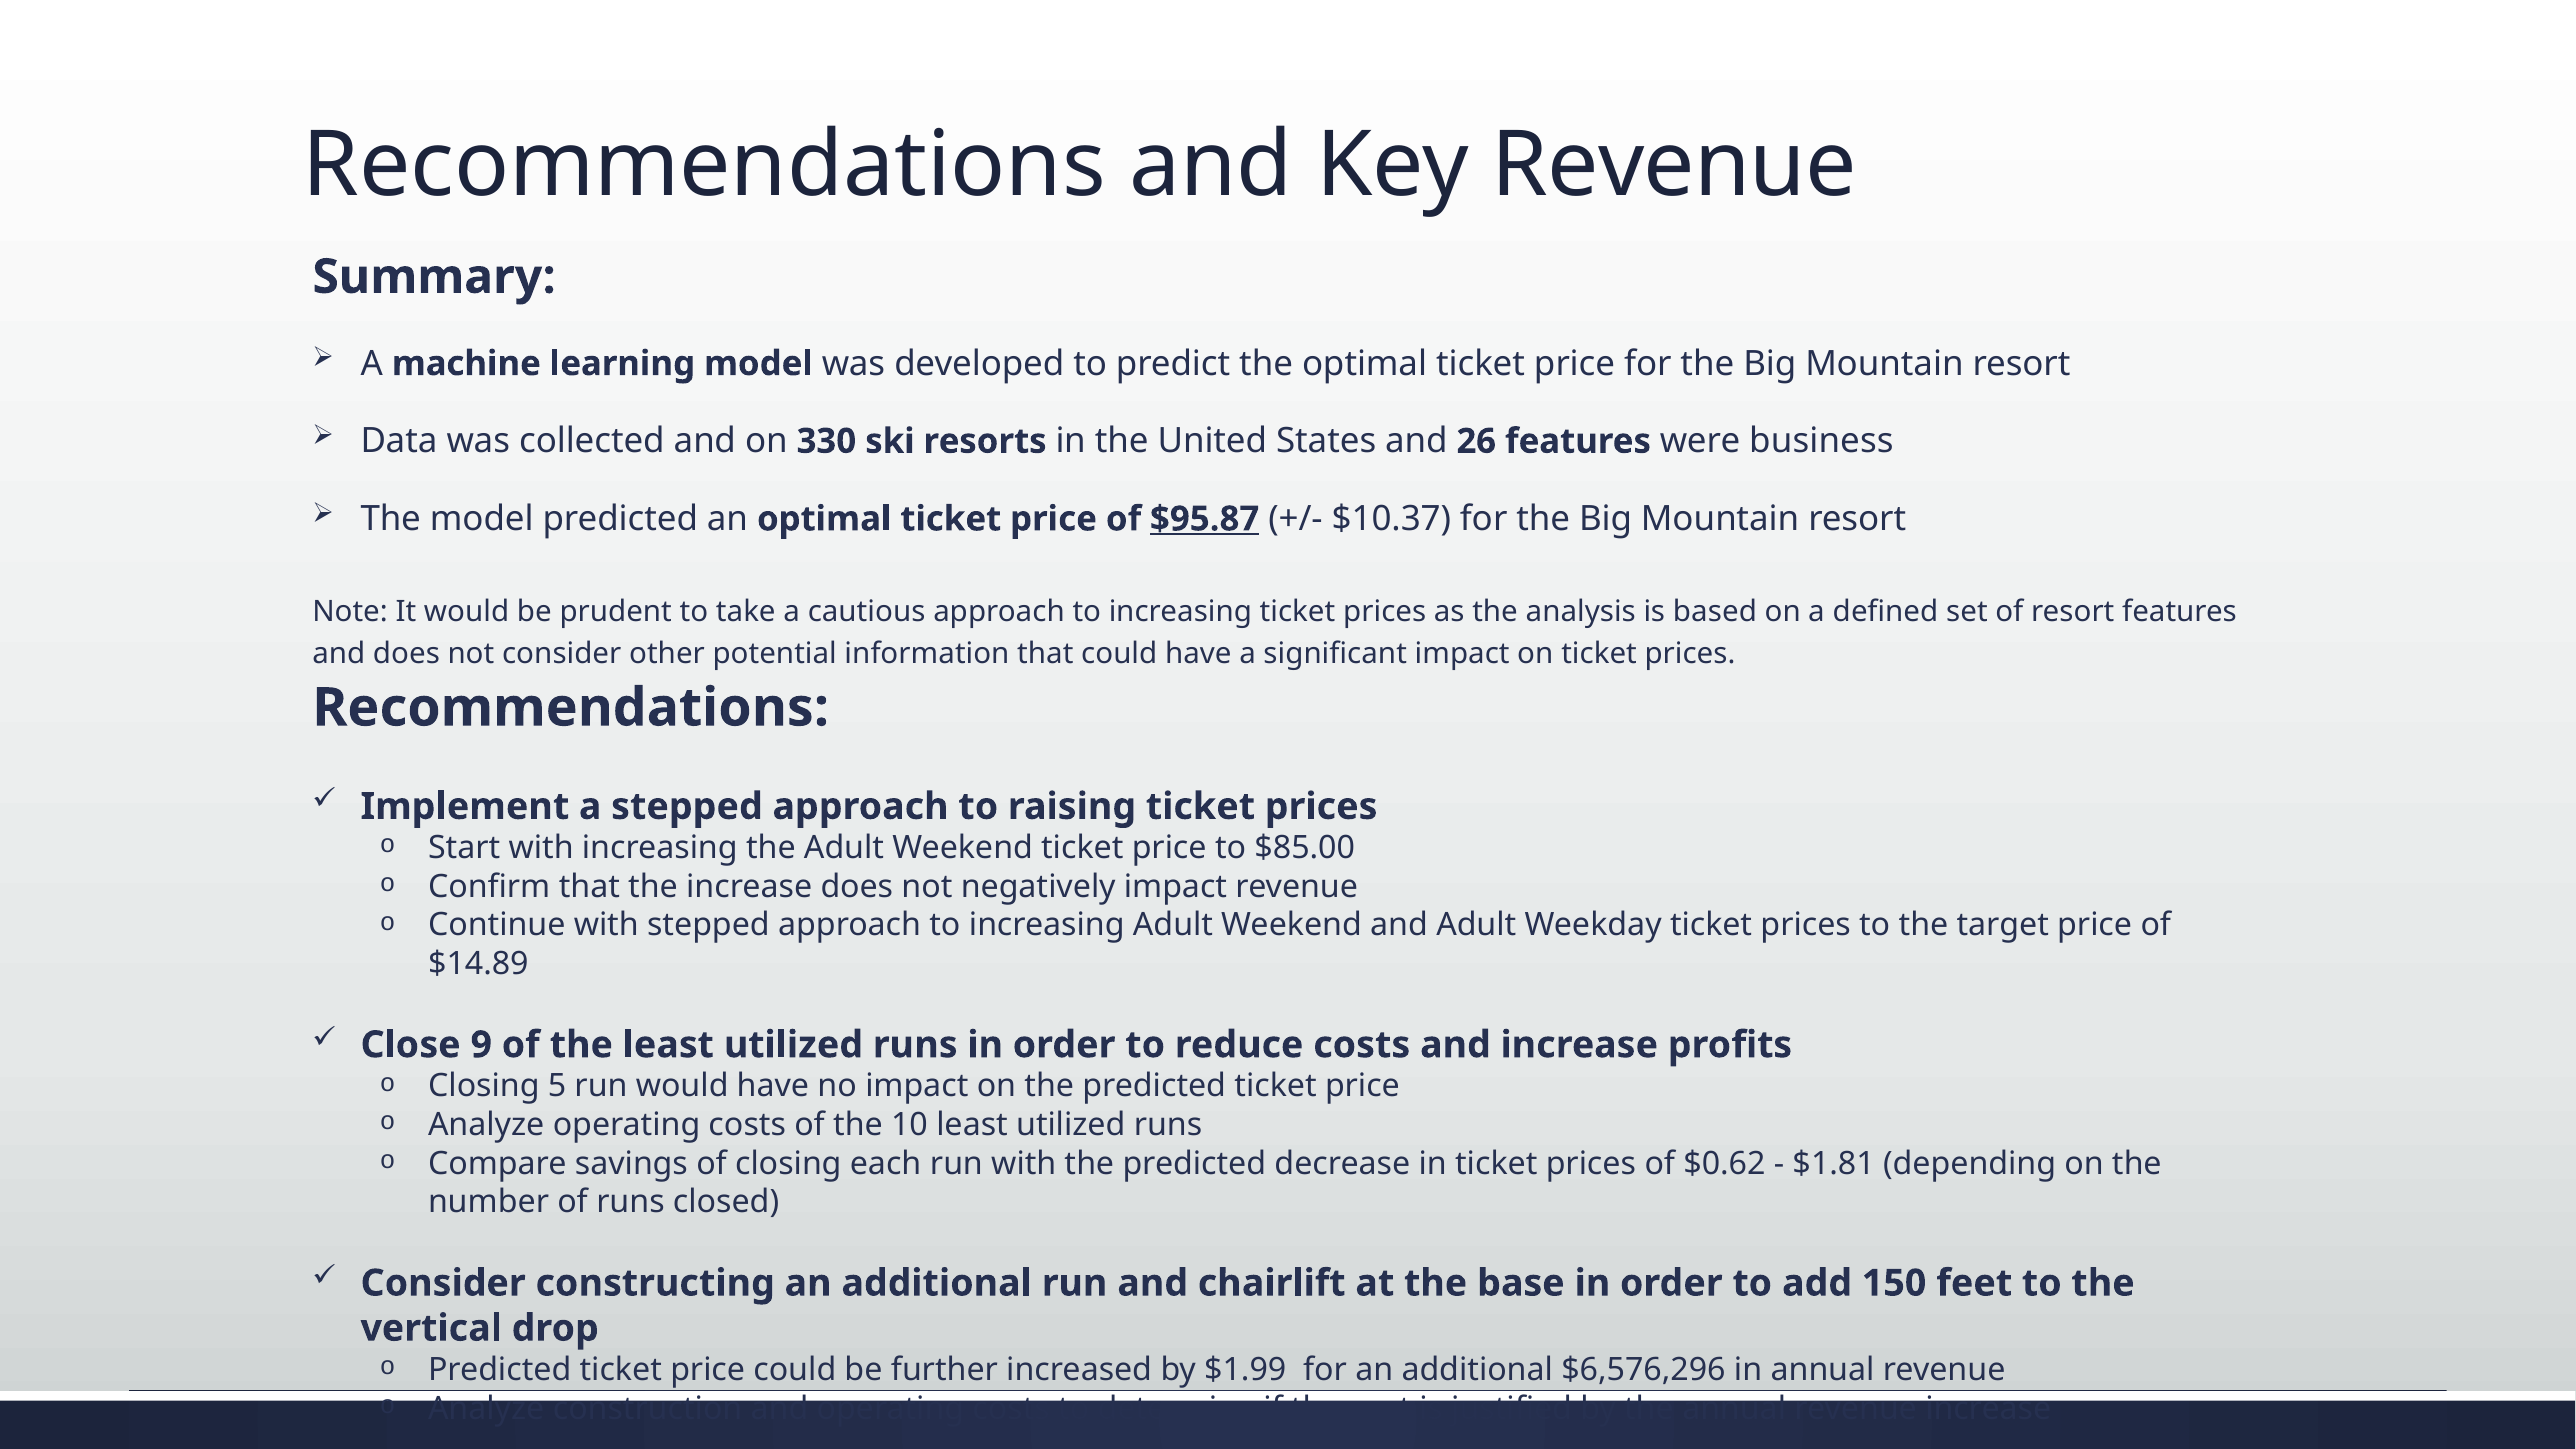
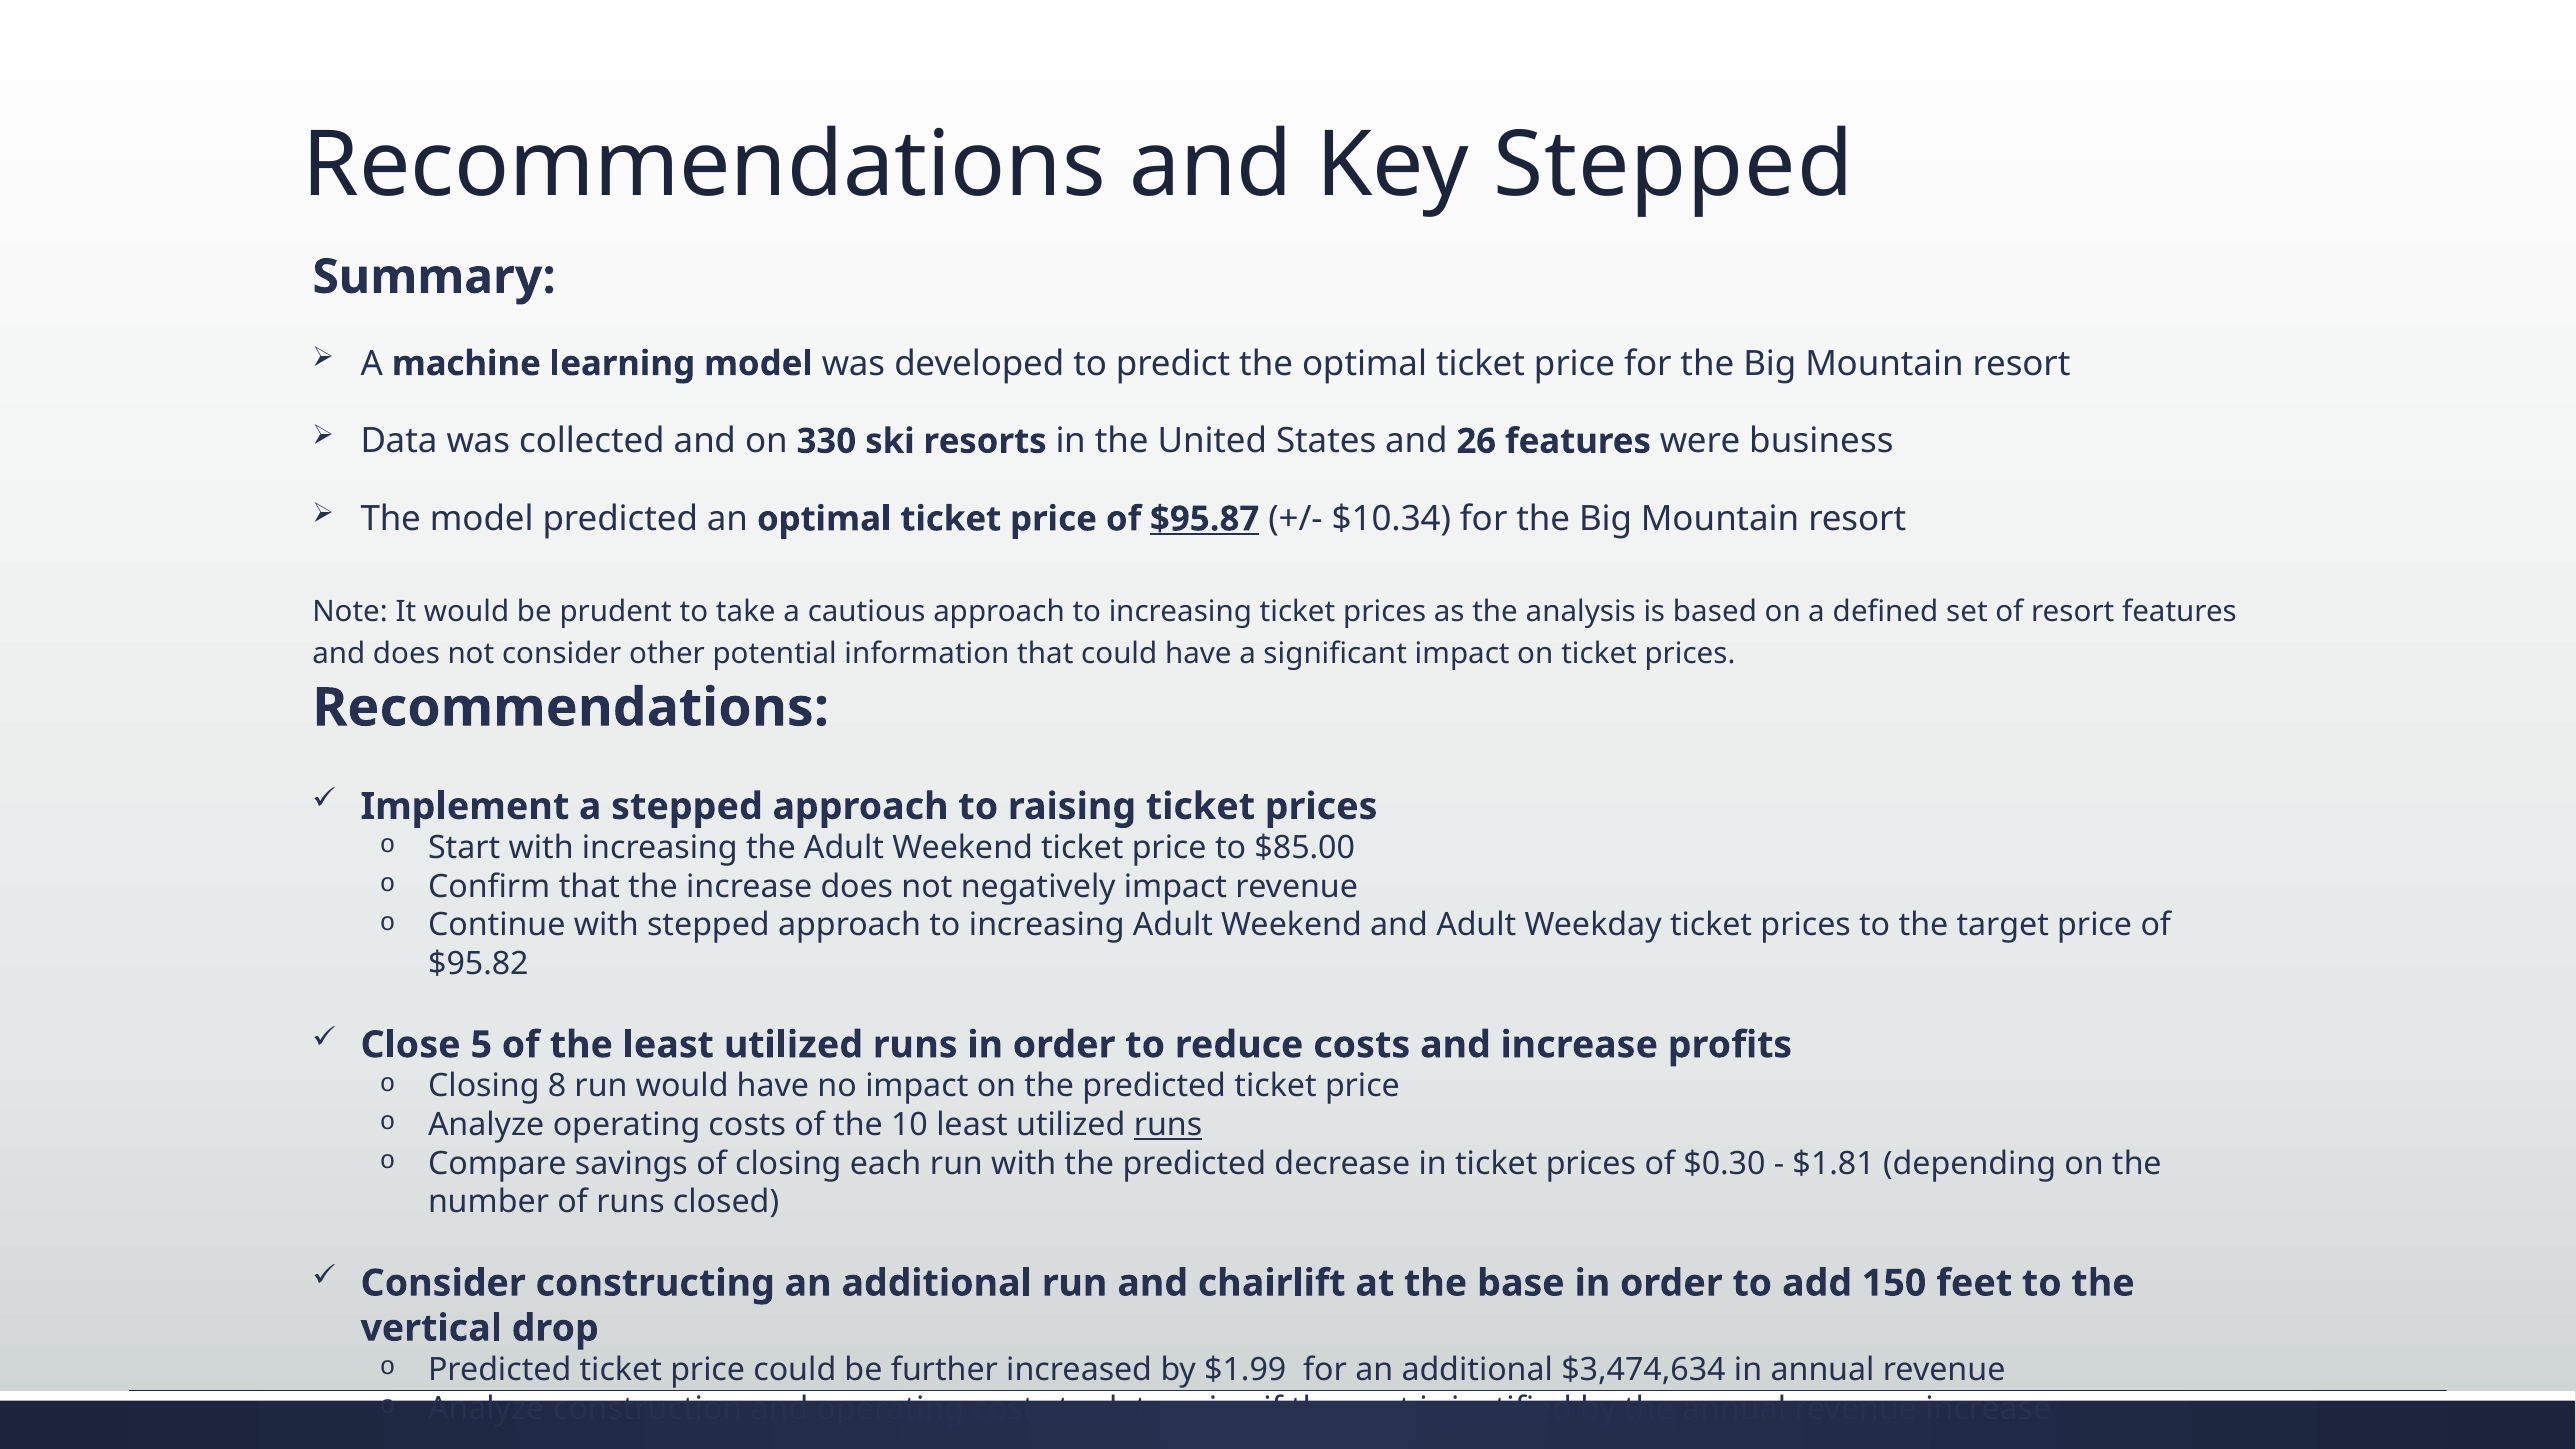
Key Revenue: Revenue -> Stepped
$10.37: $10.37 -> $10.34
$14.89: $14.89 -> $95.82
9: 9 -> 5
5: 5 -> 8
runs at (1168, 1125) underline: none -> present
$0.62: $0.62 -> $0.30
$6,576,296: $6,576,296 -> $3,474,634
